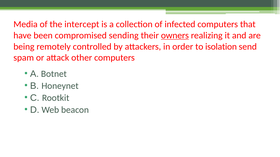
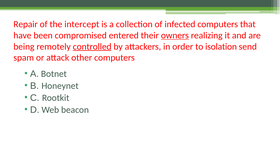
Media: Media -> Repair
sending: sending -> entered
controlled underline: none -> present
